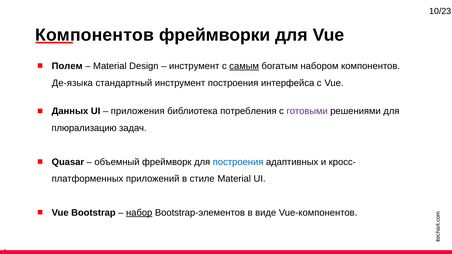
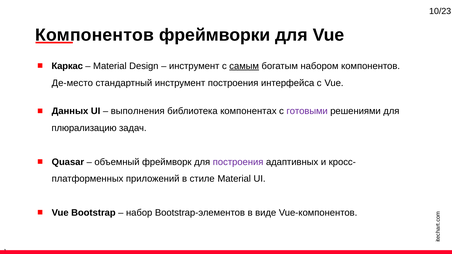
Полем: Полем -> Каркас
Де-языка: Де-языка -> Де-место
приложения: приложения -> выполнения
потребления: потребления -> компонентах
построения at (238, 162) colour: blue -> purple
набор underline: present -> none
